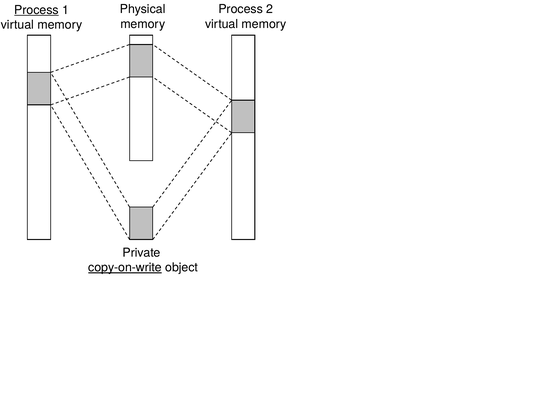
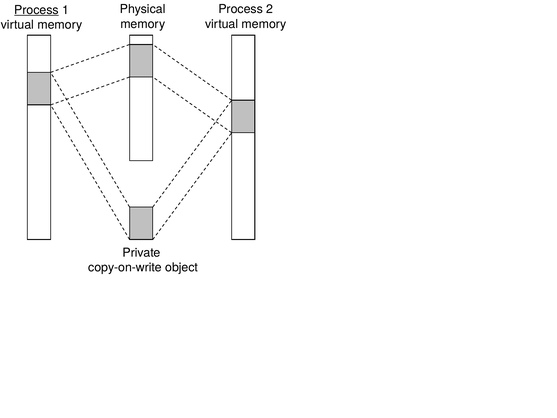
copy-on-write underline: present -> none
